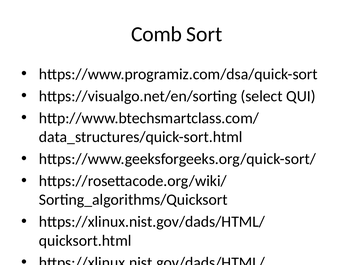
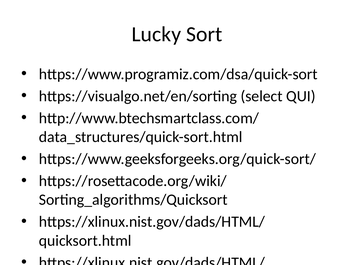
Comb: Comb -> Lucky
